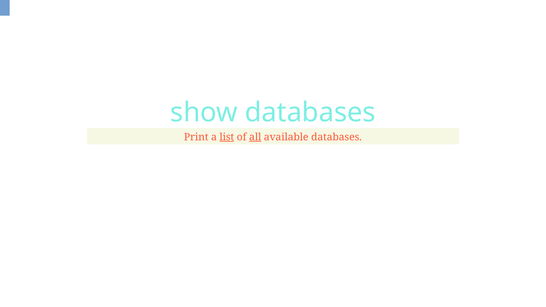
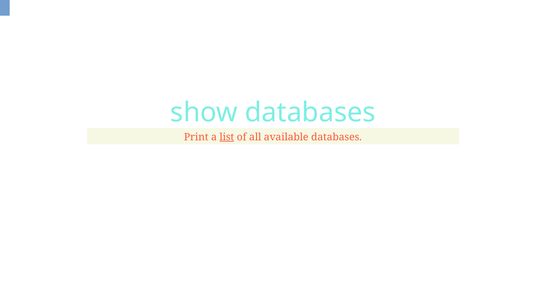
all underline: present -> none
